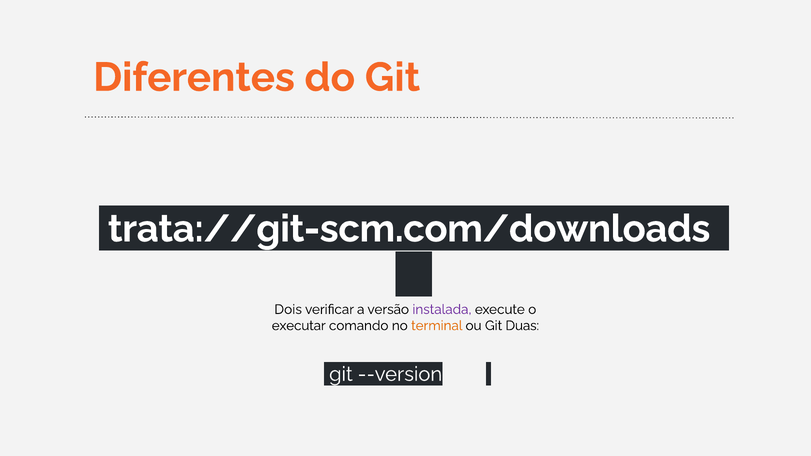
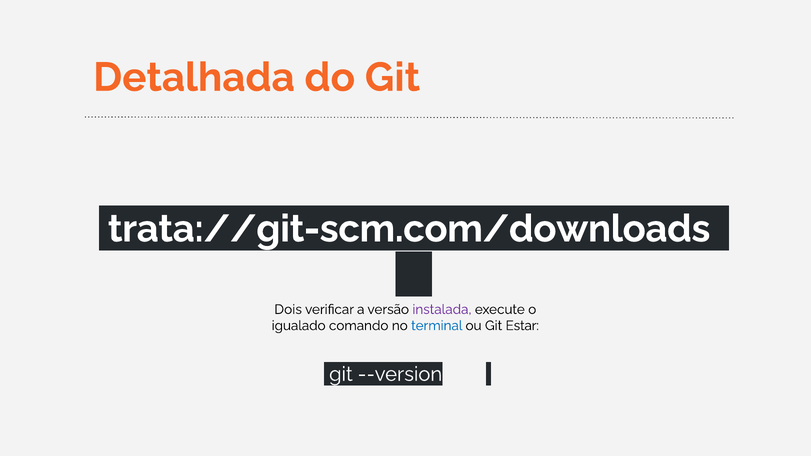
Diferentes: Diferentes -> Detalhada
executar: executar -> igualado
terminal colour: orange -> blue
Duas: Duas -> Estar
